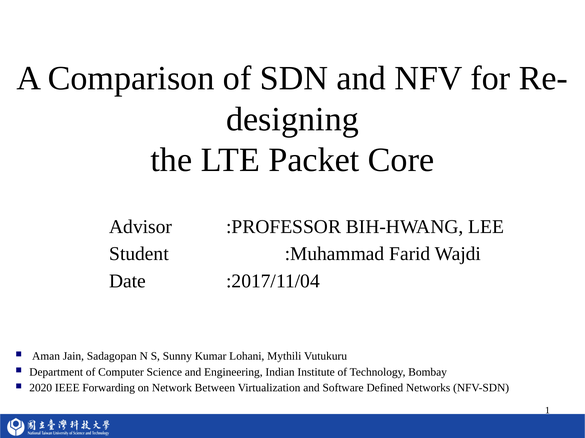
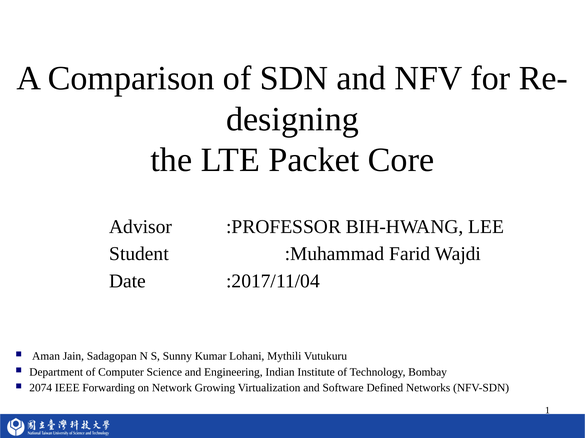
2020: 2020 -> 2074
Between: Between -> Growing
